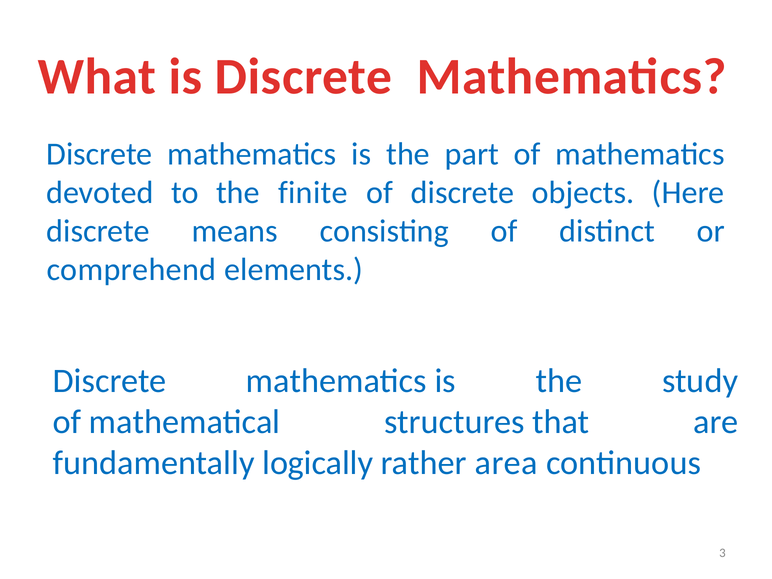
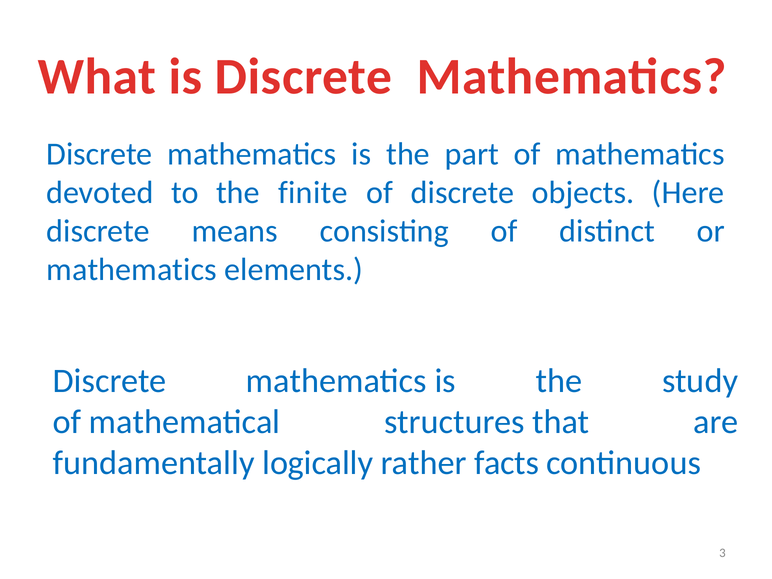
comprehend at (131, 270): comprehend -> mathematics
area: area -> facts
